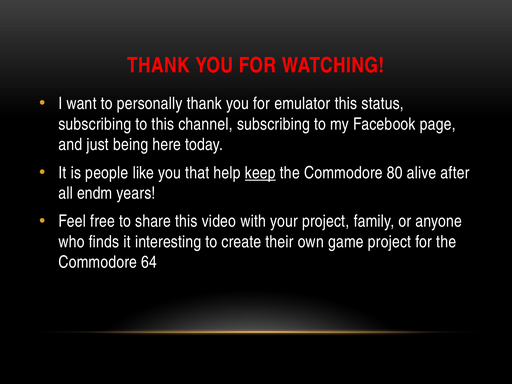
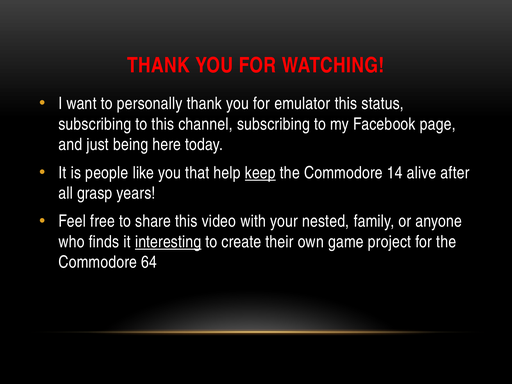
80: 80 -> 14
endm: endm -> grasp
your project: project -> nested
interesting underline: none -> present
